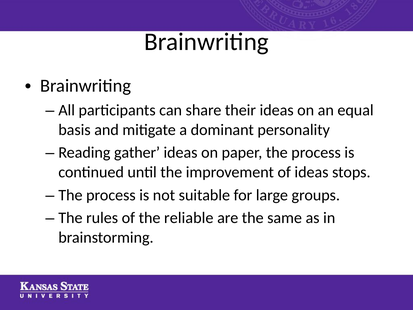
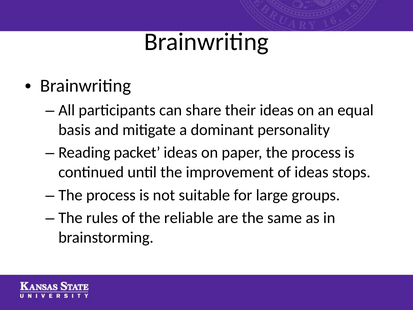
gather: gather -> packet
